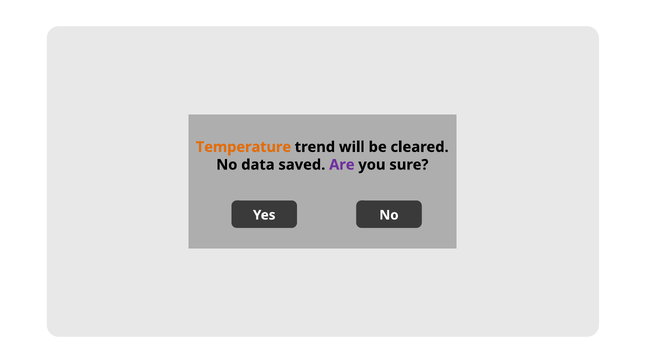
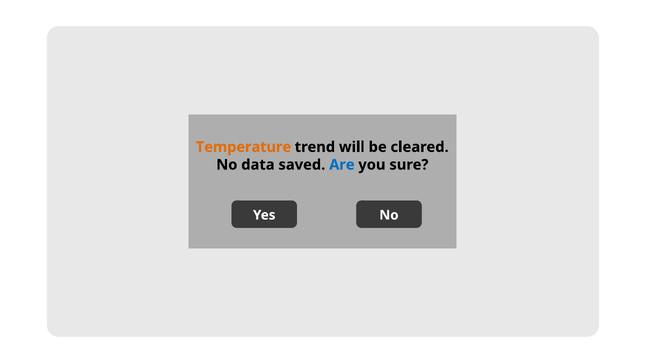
Are colour: purple -> blue
